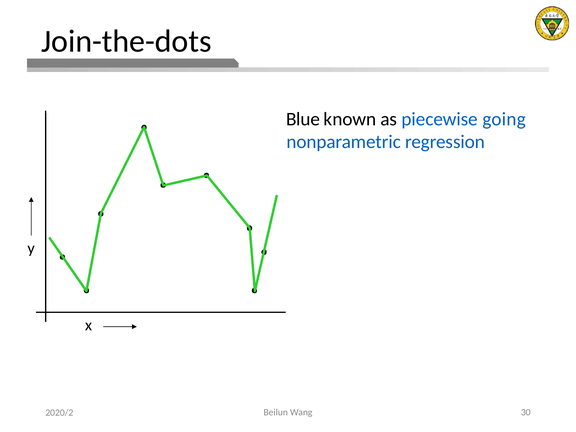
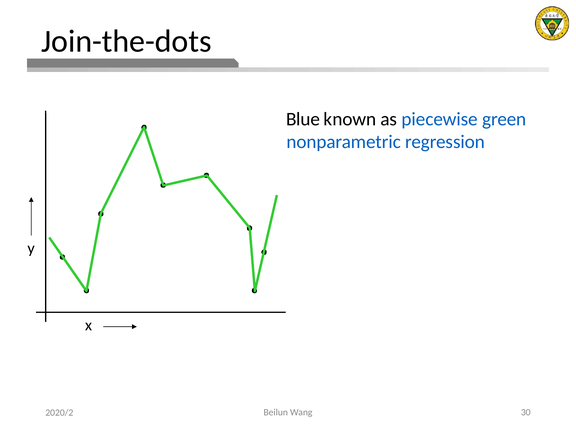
going: going -> green
